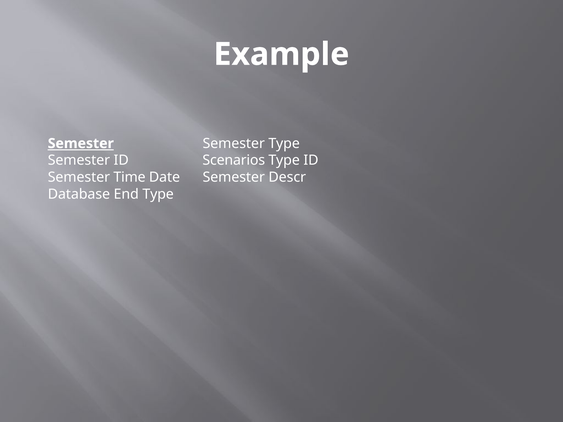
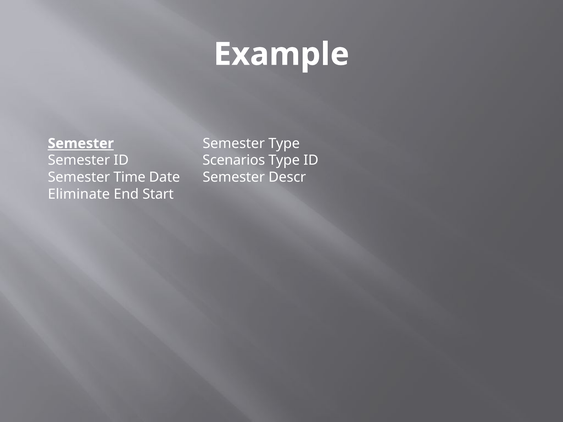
Database: Database -> Eliminate
End Type: Type -> Start
